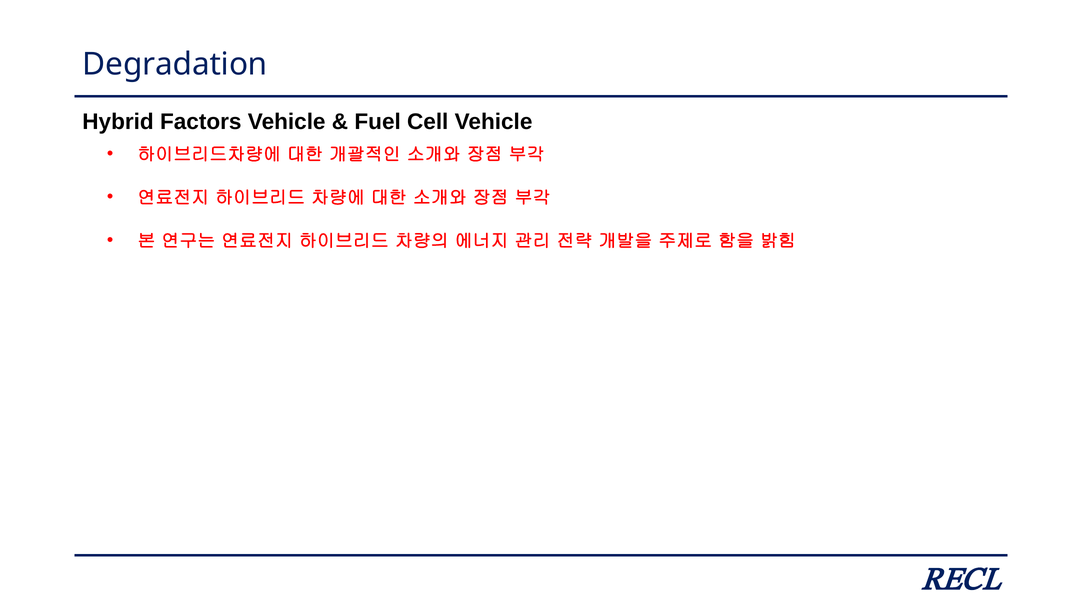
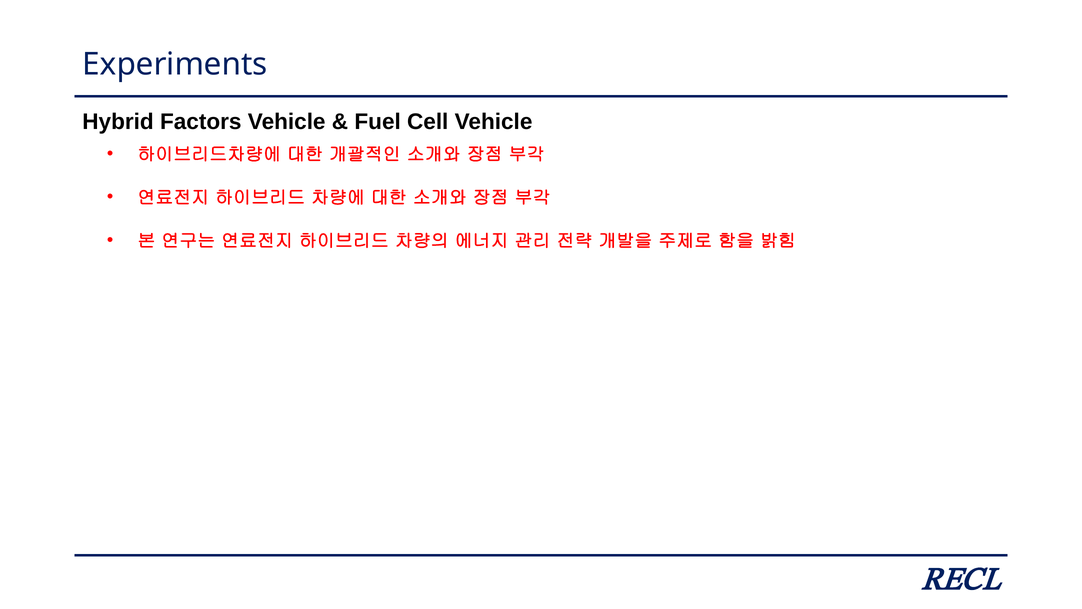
Degradation: Degradation -> Experiments
